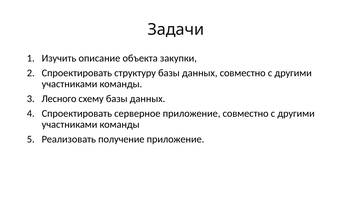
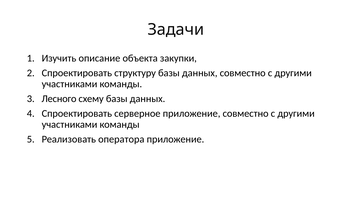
получение: получение -> оператора
